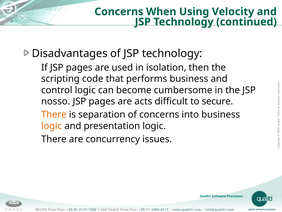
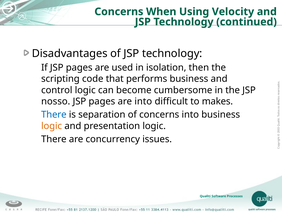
are acts: acts -> into
secure: secure -> makes
There at (54, 114) colour: orange -> blue
